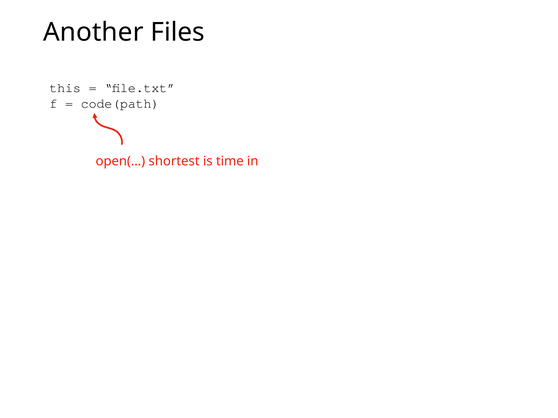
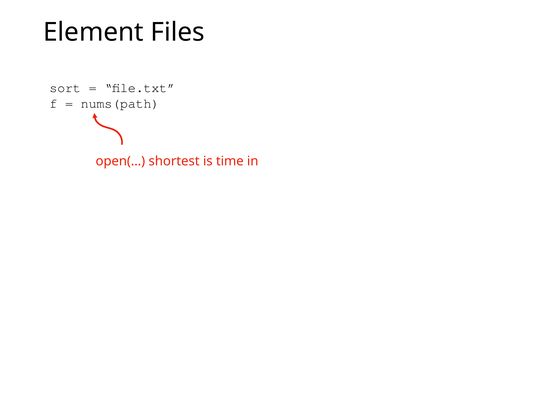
Another: Another -> Element
this: this -> sort
code(path: code(path -> nums(path
